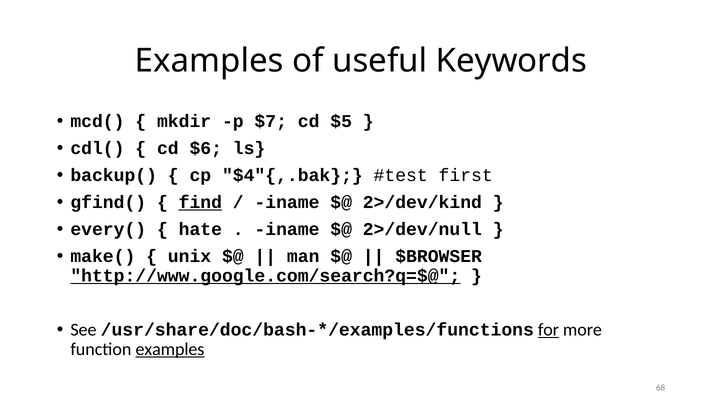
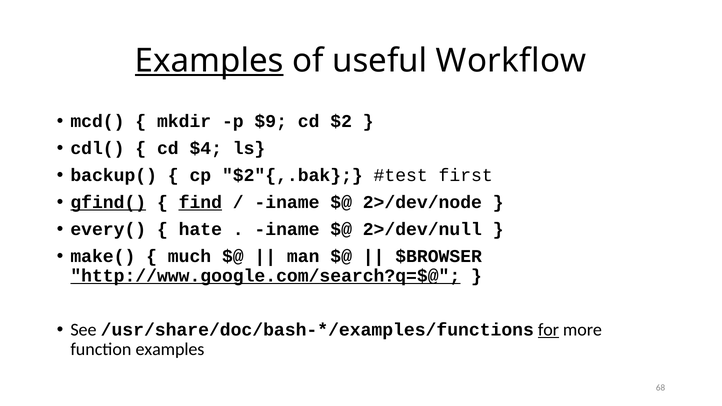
Examples at (209, 61) underline: none -> present
Keywords: Keywords -> Workflow
$7: $7 -> $9
$5: $5 -> $2
$6: $6 -> $4
$4"{,.bak: $4"{,.bak -> $2"{,.bak
gfind( underline: none -> present
2>/dev/kind: 2>/dev/kind -> 2>/dev/node
unix: unix -> much
examples at (170, 350) underline: present -> none
